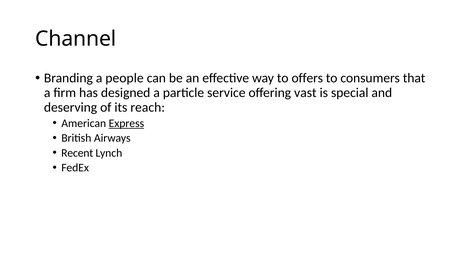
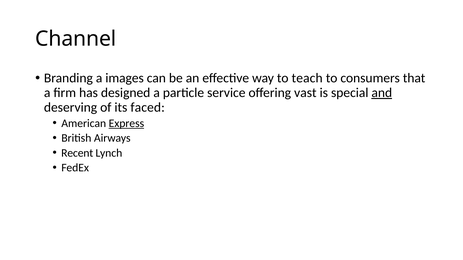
people: people -> images
offers: offers -> teach
and underline: none -> present
reach: reach -> faced
